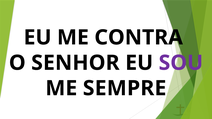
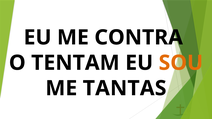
SENHOR: SENHOR -> TENTAM
SOU colour: purple -> orange
SEMPRE: SEMPRE -> TANTAS
